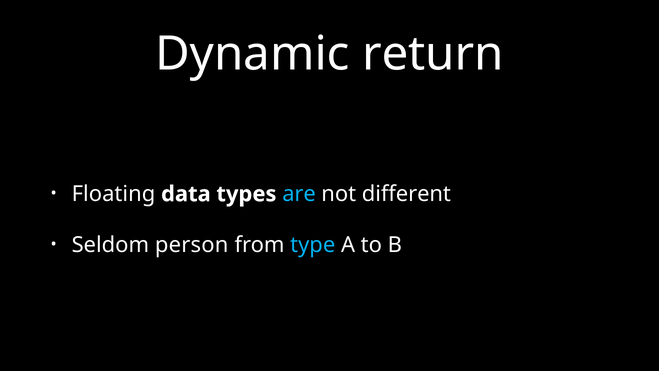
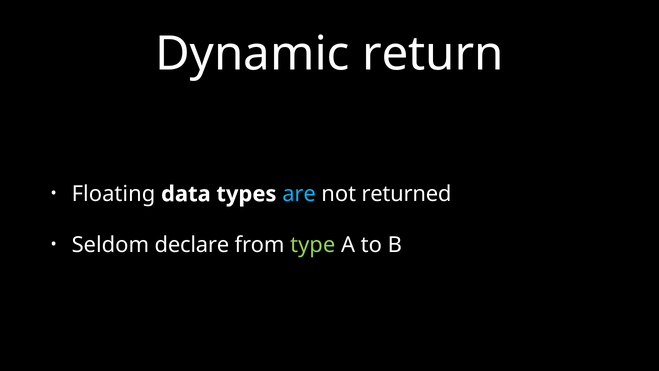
different: different -> returned
person: person -> declare
type colour: light blue -> light green
